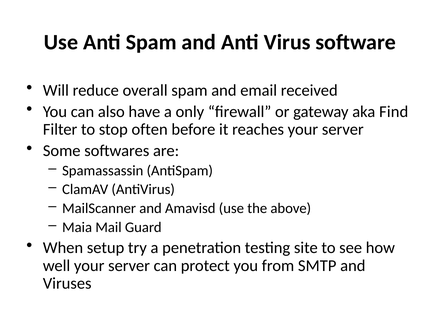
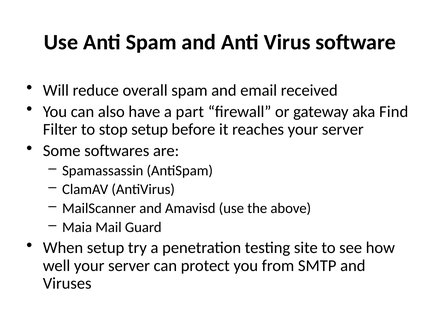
only: only -> part
stop often: often -> setup
